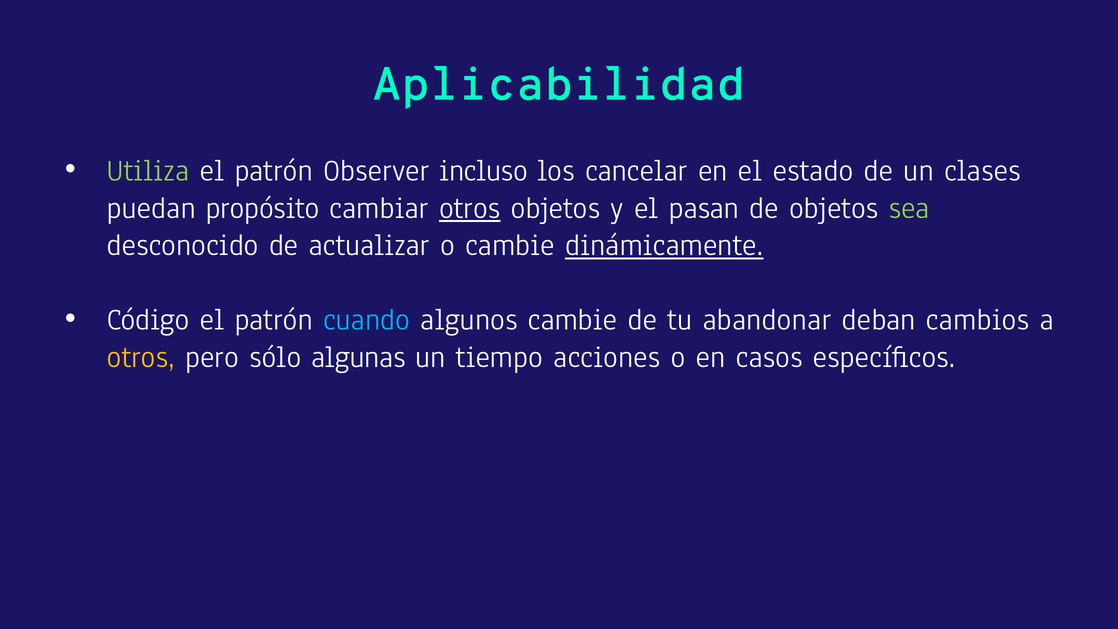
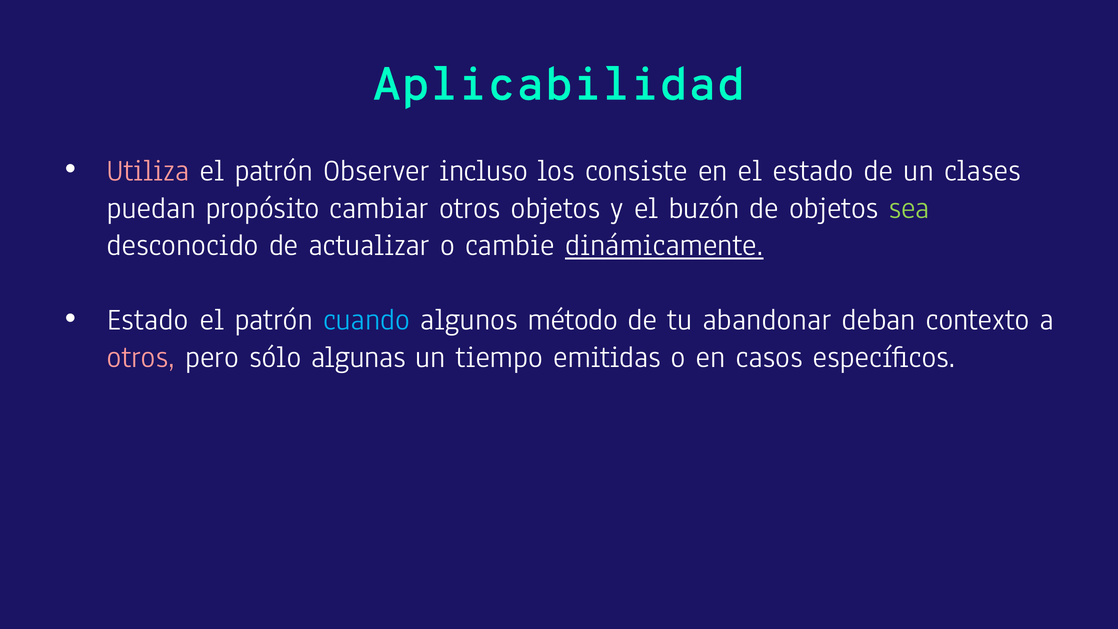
Utiliza colour: light green -> pink
cancelar: cancelar -> consiste
otros at (470, 208) underline: present -> none
pasan: pasan -> buzón
Código at (148, 320): Código -> Estado
algunos cambie: cambie -> método
cambios: cambios -> contexto
otros at (141, 357) colour: yellow -> pink
acciones: acciones -> emitidas
